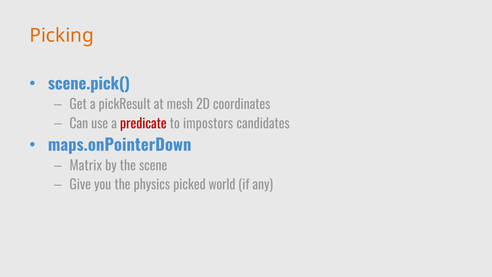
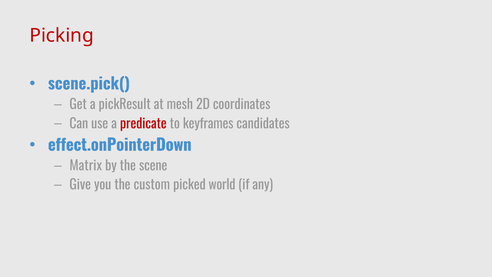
Picking colour: orange -> red
impostors: impostors -> keyframes
maps.onPointerDown: maps.onPointerDown -> effect.onPointerDown
physics: physics -> custom
